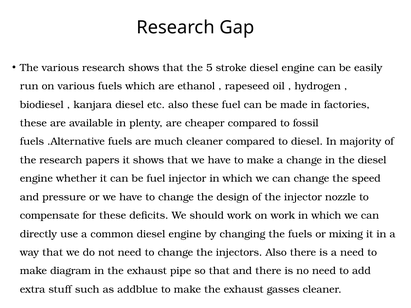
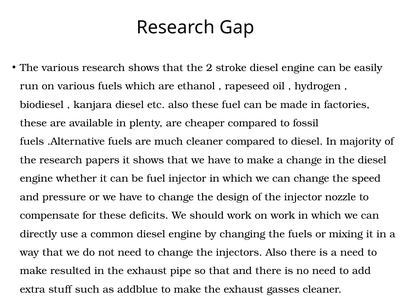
5: 5 -> 2
diagram: diagram -> resulted
